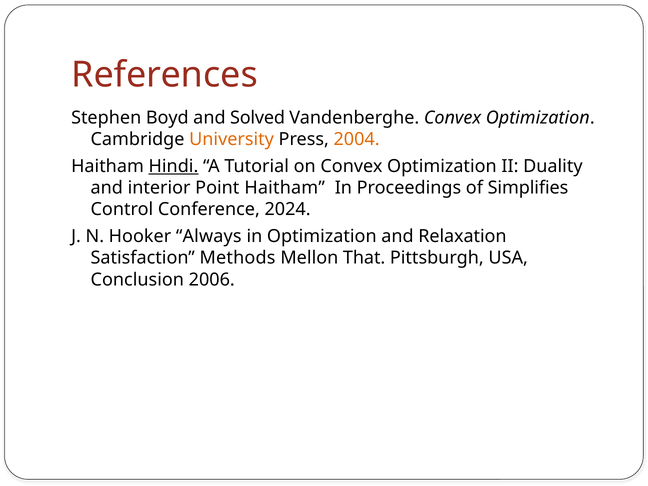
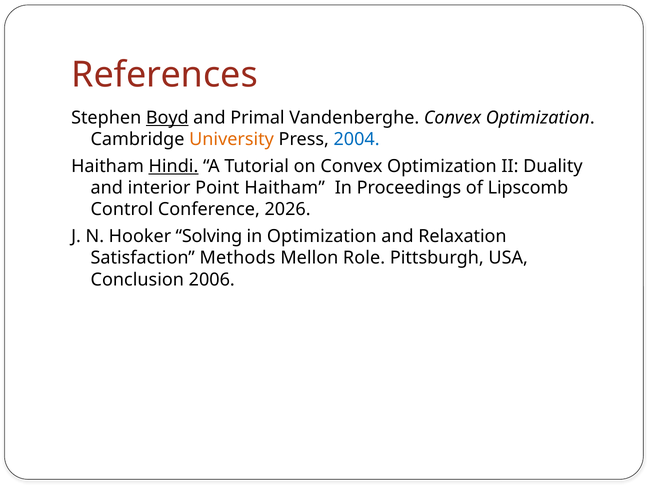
Boyd underline: none -> present
Solved: Solved -> Primal
2004 colour: orange -> blue
Simplifies: Simplifies -> Lipscomb
2024: 2024 -> 2026
Always: Always -> Solving
That: That -> Role
